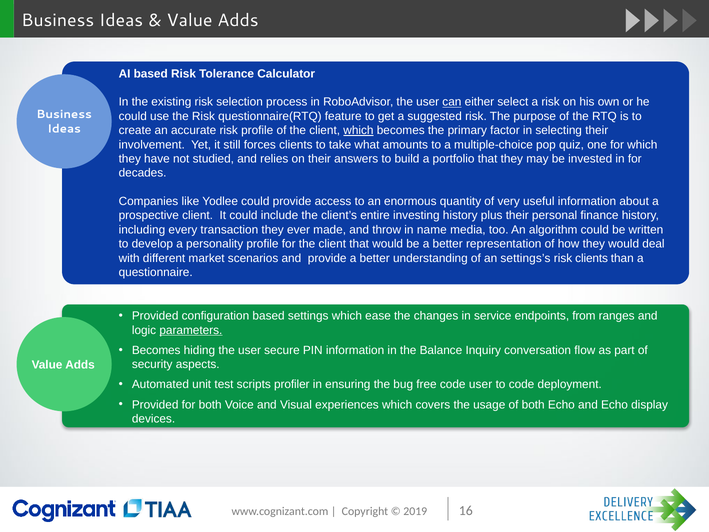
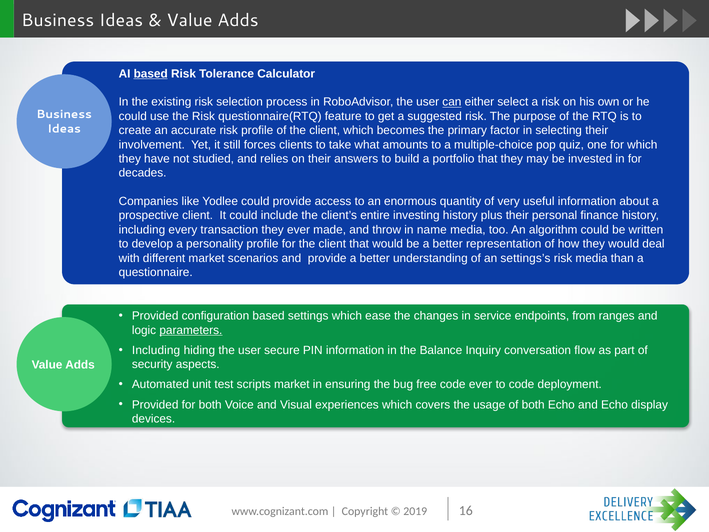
based at (151, 74) underline: none -> present
which at (358, 130) underline: present -> none
risk clients: clients -> media
Becomes at (156, 350): Becomes -> Including
scripts profiler: profiler -> market
code user: user -> ever
